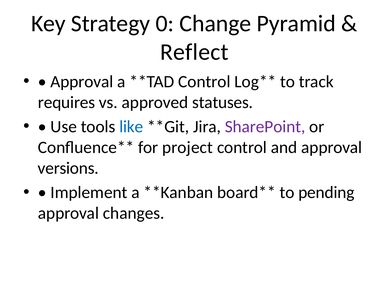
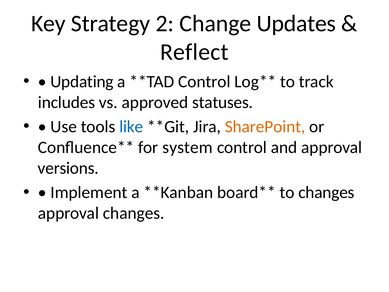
0: 0 -> 2
Pyramid: Pyramid -> Updates
Approval at (82, 82): Approval -> Updating
requires: requires -> includes
SharePoint colour: purple -> orange
project: project -> system
to pending: pending -> changes
